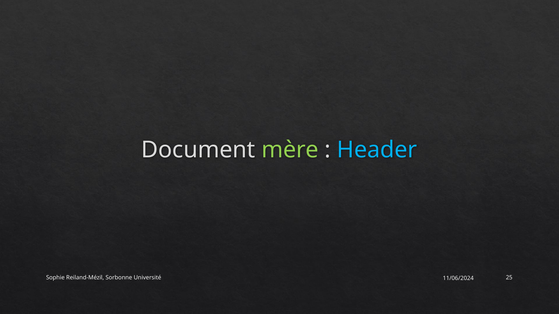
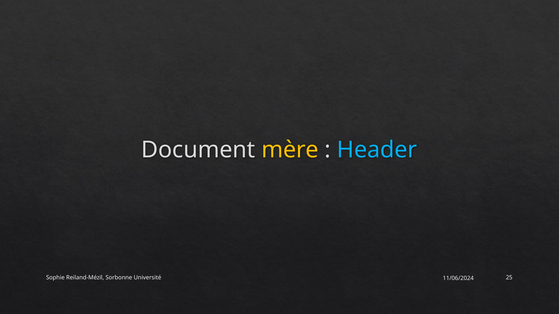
mère colour: light green -> yellow
